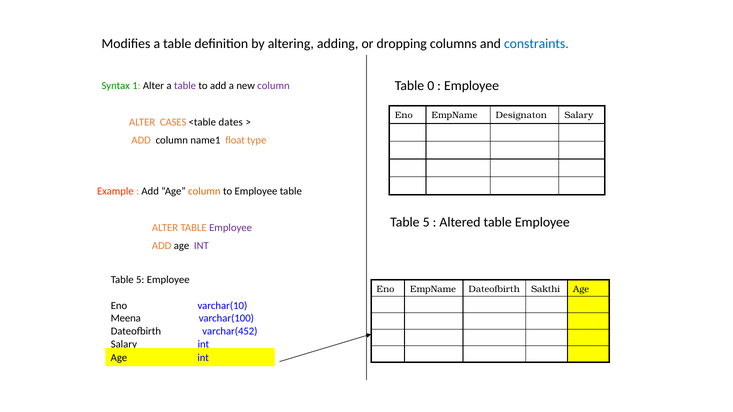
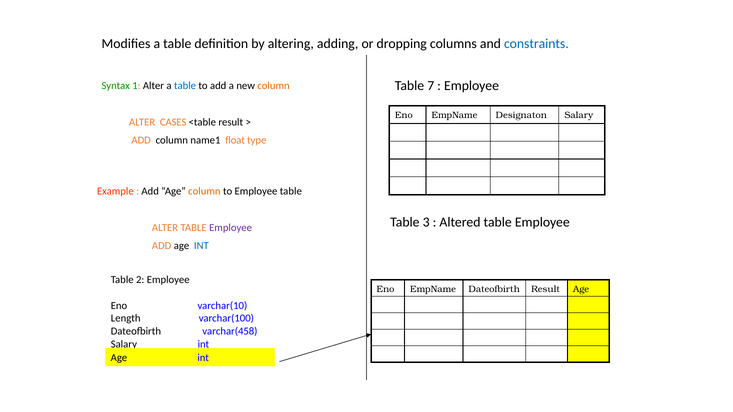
0: 0 -> 7
table at (185, 86) colour: purple -> blue
column at (274, 86) colour: purple -> orange
<table dates: dates -> result
5 at (426, 223): 5 -> 3
INT at (201, 246) colour: purple -> blue
5 at (140, 280): 5 -> 2
Dateofbirth Sakthi: Sakthi -> Result
Meena: Meena -> Length
varchar(452: varchar(452 -> varchar(458
